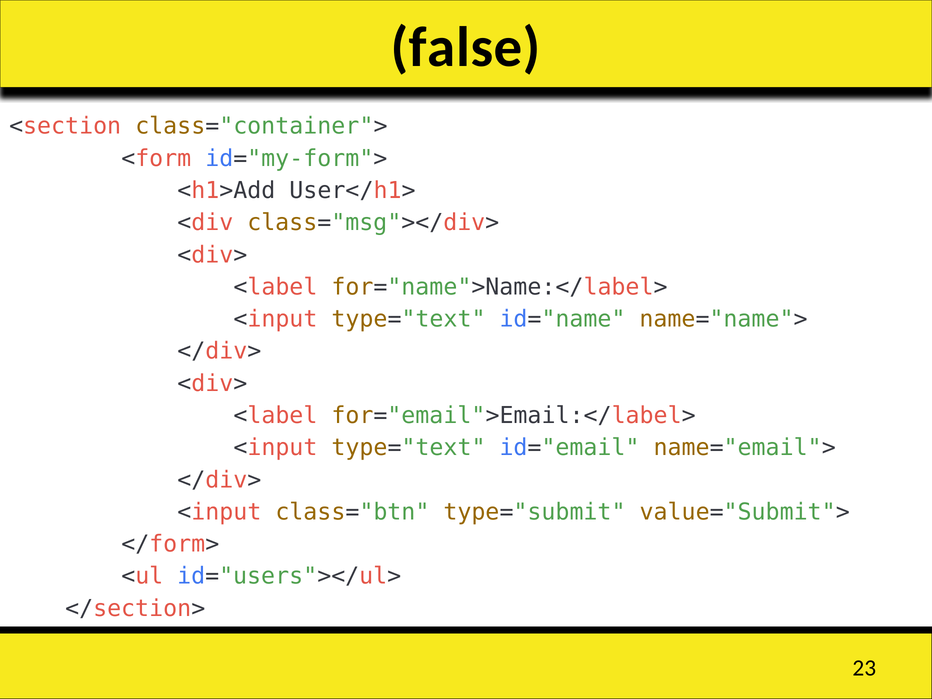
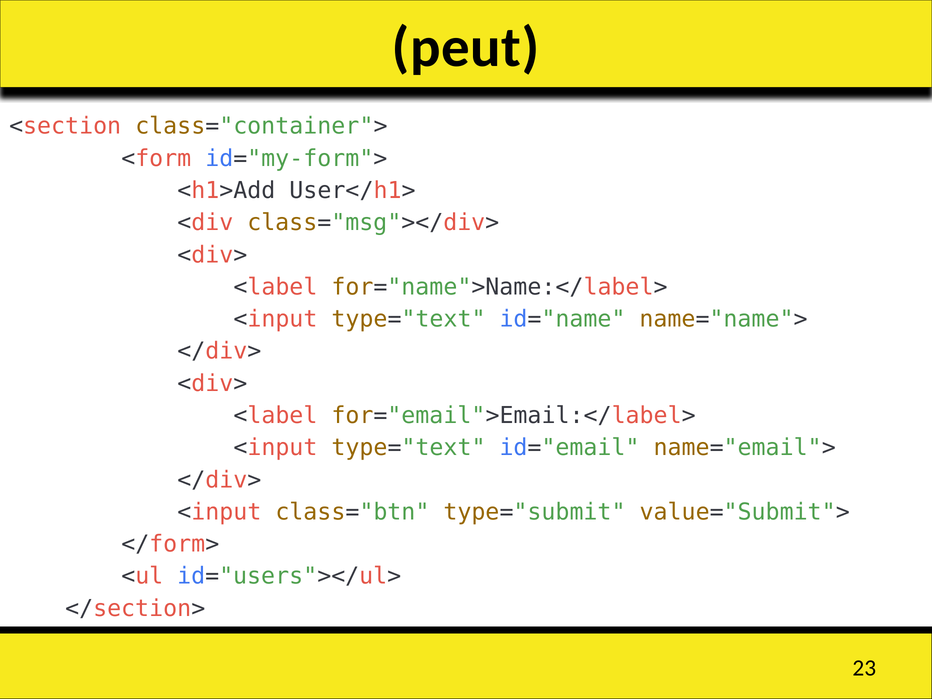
false: false -> peut
